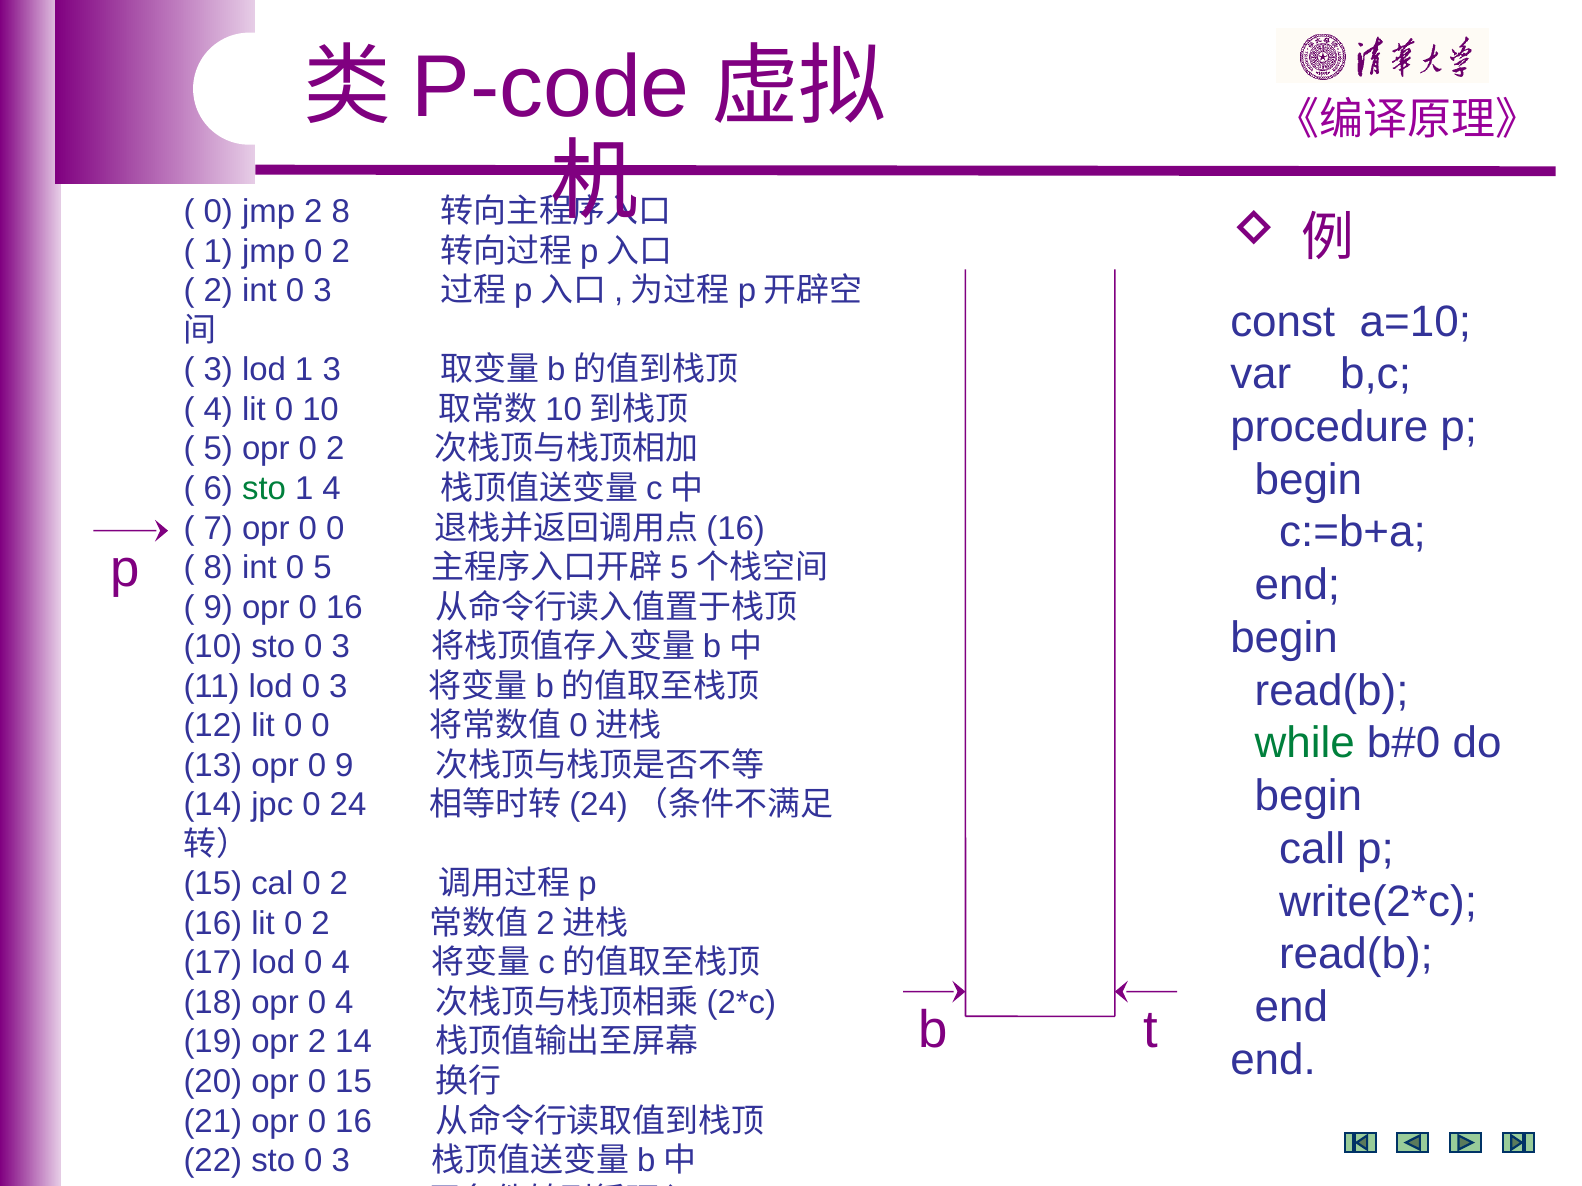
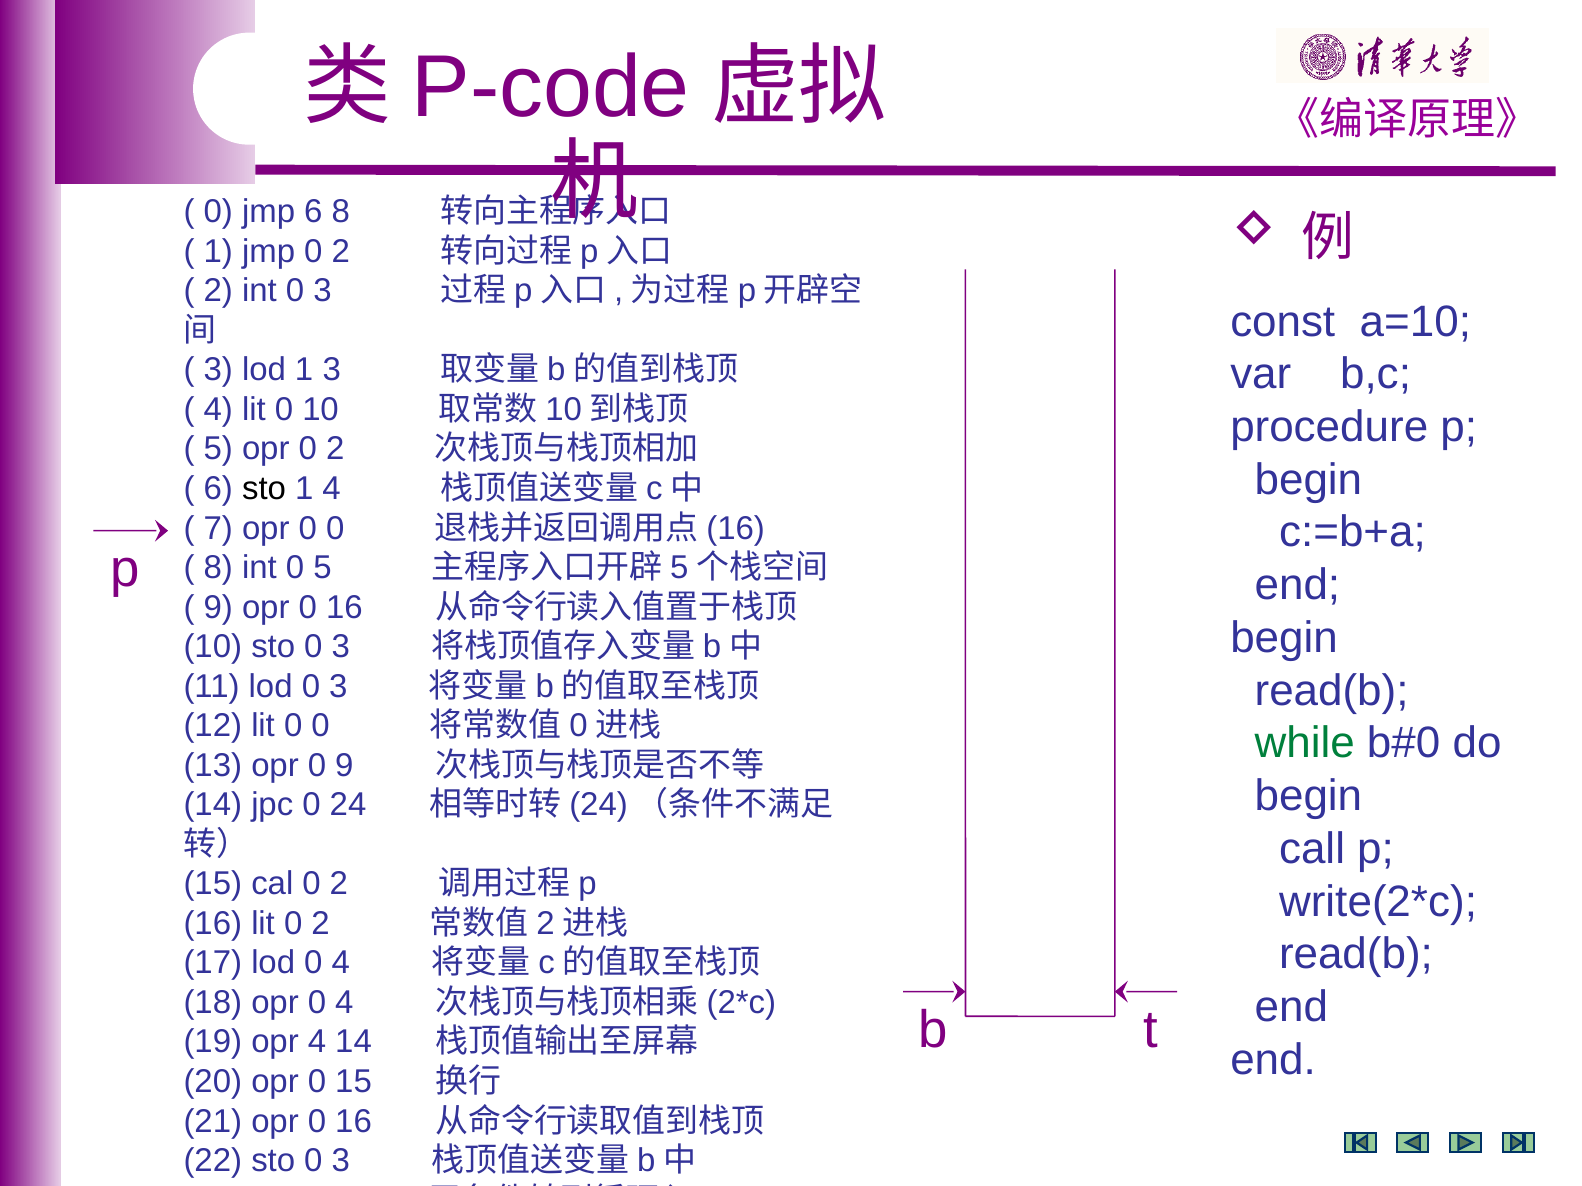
jmp 2: 2 -> 6
sto at (264, 489) colour: green -> black
opr 2: 2 -> 4
